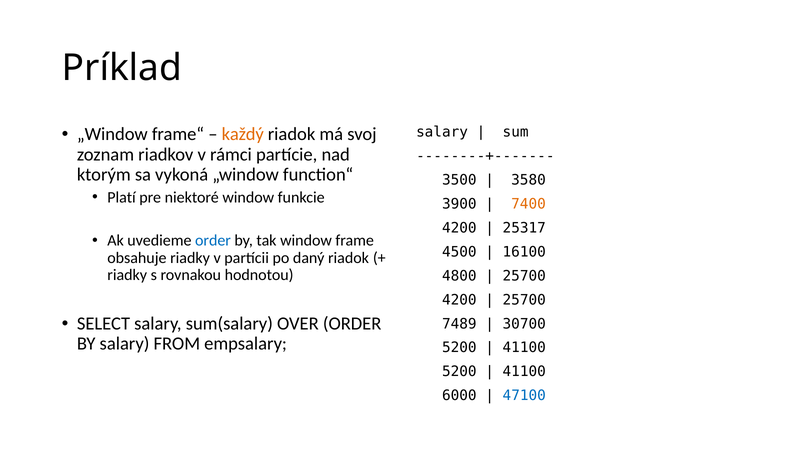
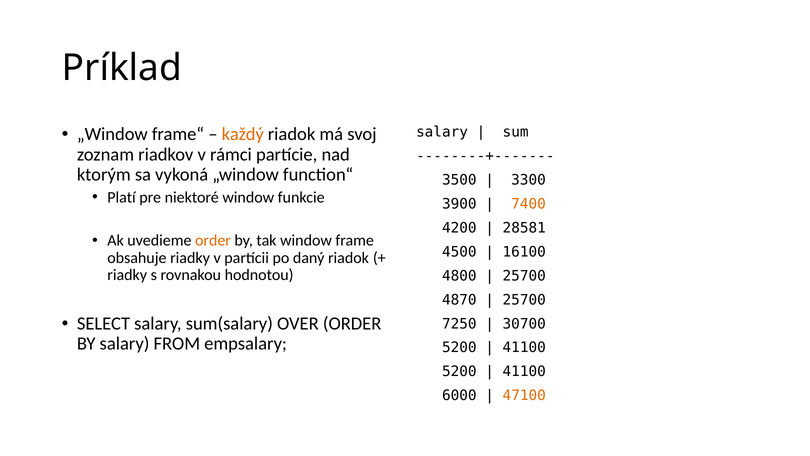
3580: 3580 -> 3300
25317: 25317 -> 28581
order at (213, 240) colour: blue -> orange
4200 at (459, 300): 4200 -> 4870
7489: 7489 -> 7250
47100 colour: blue -> orange
